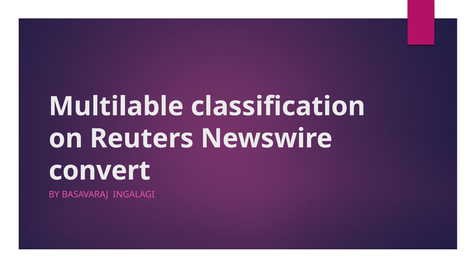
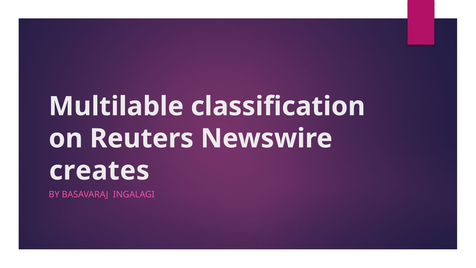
convert: convert -> creates
